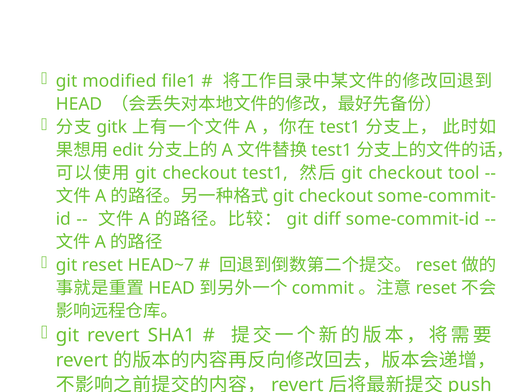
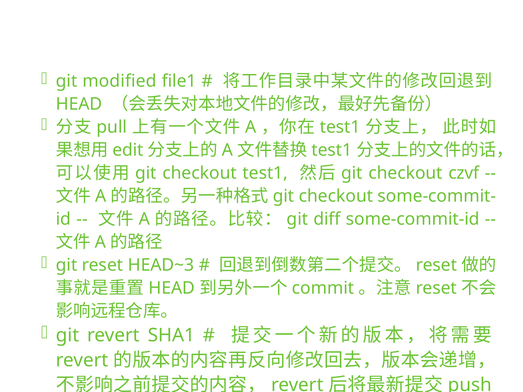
gitk: gitk -> pull
tool: tool -> czvf
HEAD~7: HEAD~7 -> HEAD~3
